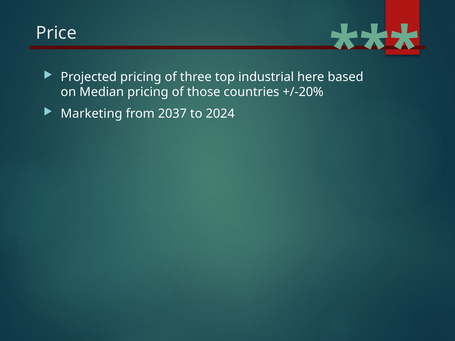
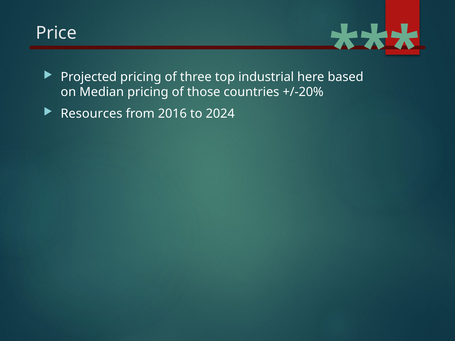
Marketing: Marketing -> Resources
2037: 2037 -> 2016
